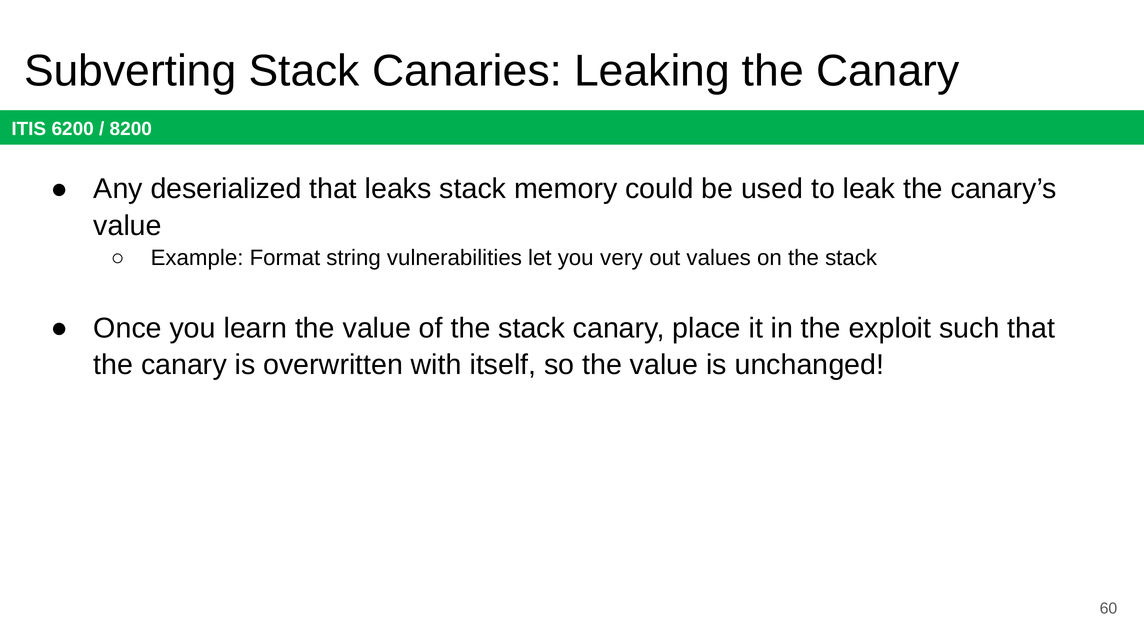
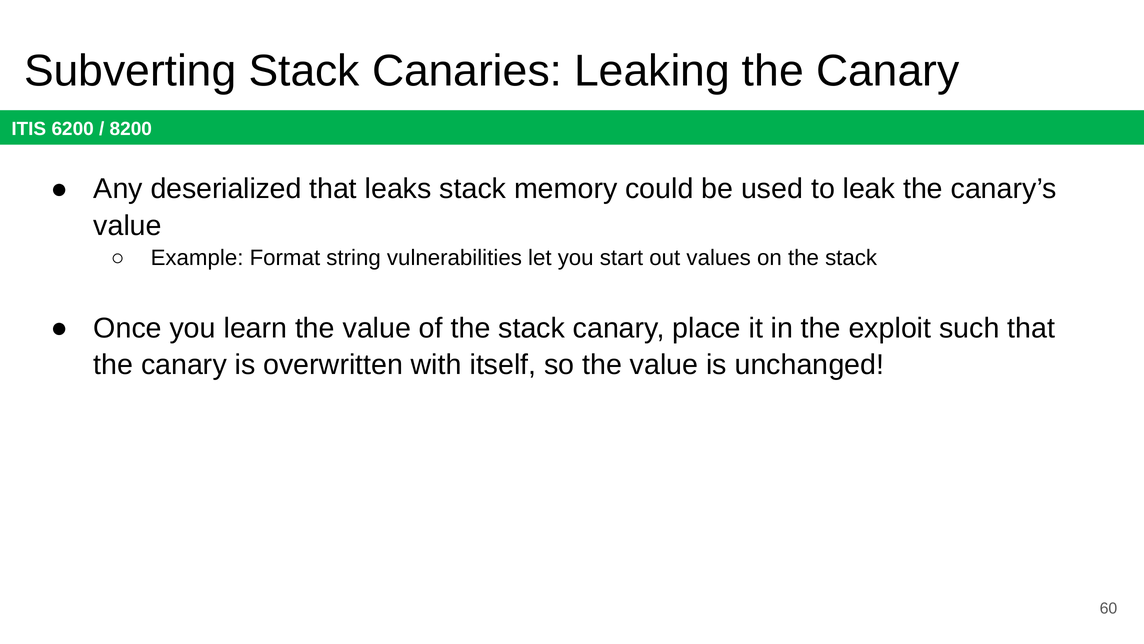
very: very -> start
